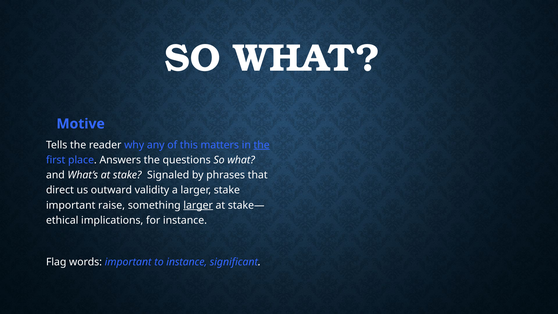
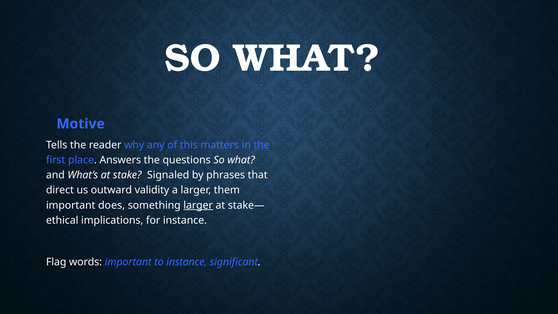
the at (262, 145) underline: present -> none
larger stake: stake -> them
raise: raise -> does
